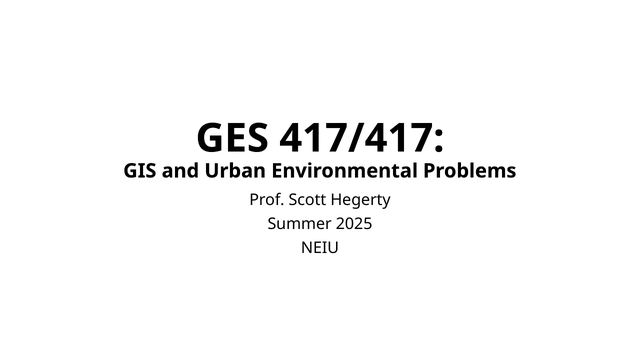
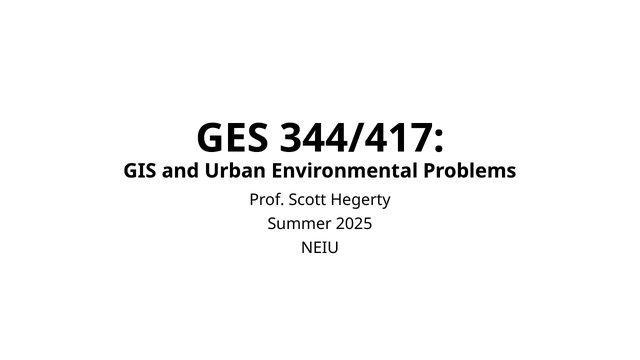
417/417: 417/417 -> 344/417
